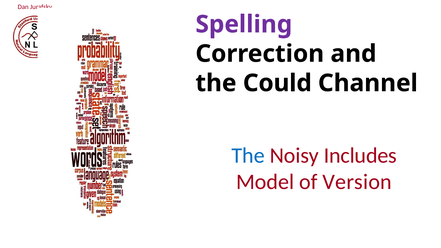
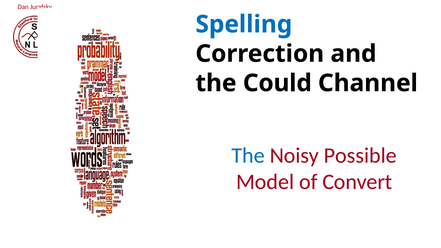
Spelling colour: purple -> blue
Includes: Includes -> Possible
Version: Version -> Convert
